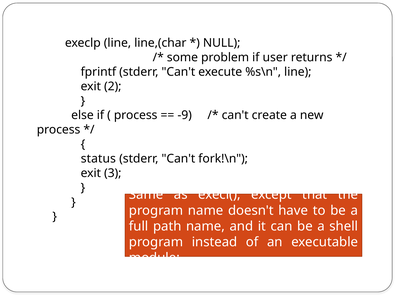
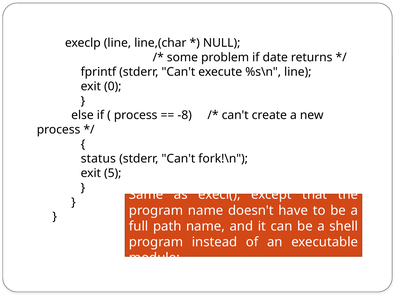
user: user -> date
2: 2 -> 0
-9: -9 -> -8
3: 3 -> 5
